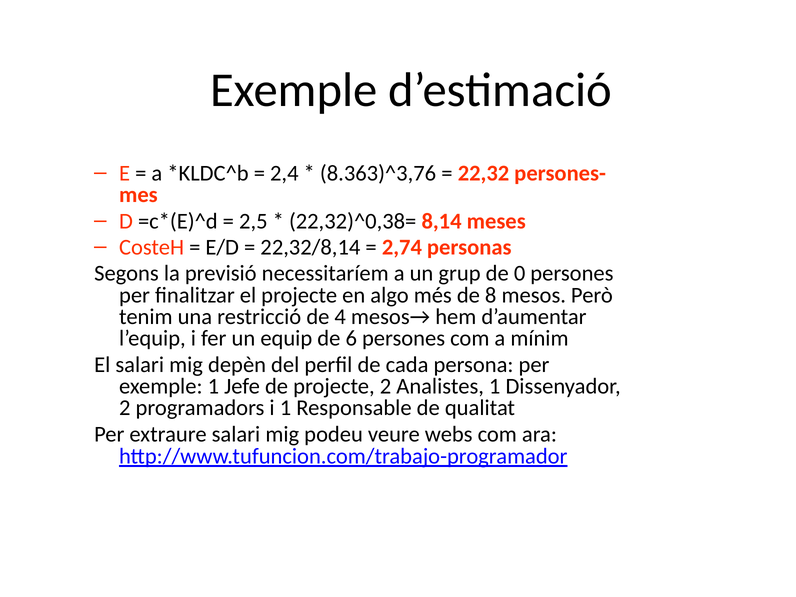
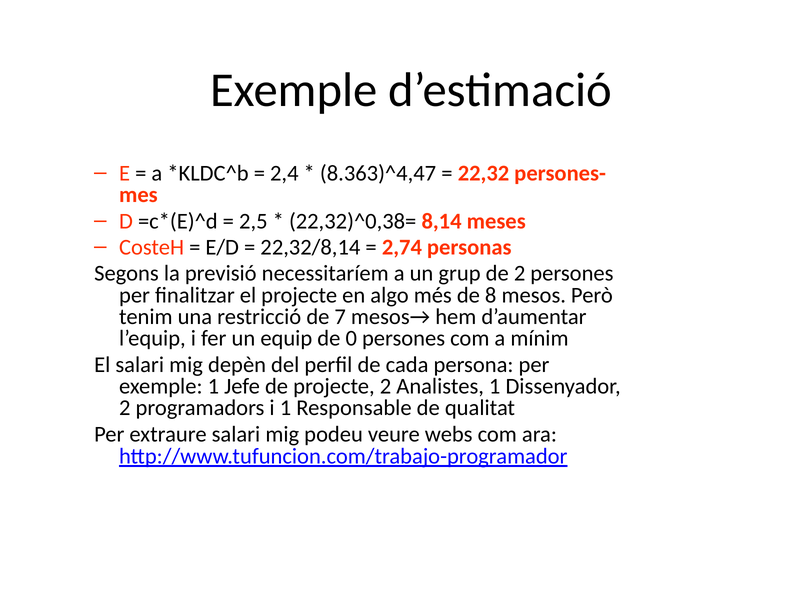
8.363)^3,76: 8.363)^3,76 -> 8.363)^4,47
de 0: 0 -> 2
4: 4 -> 7
6: 6 -> 0
